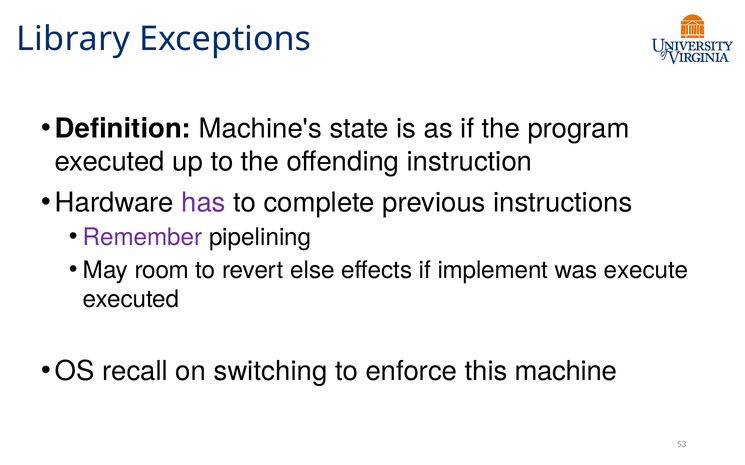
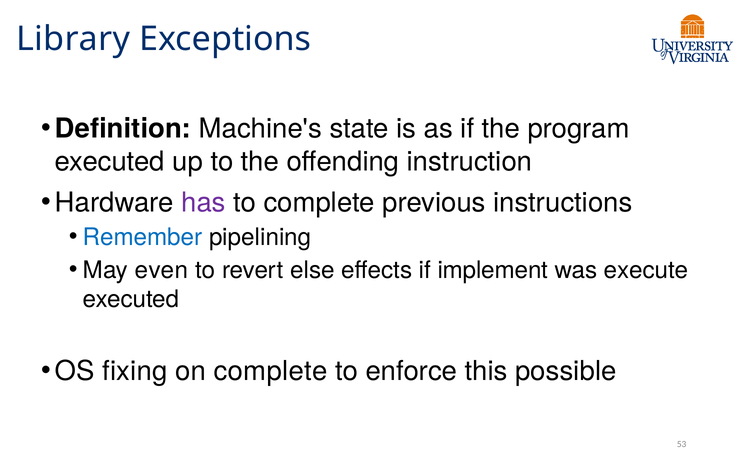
Remember colour: purple -> blue
room: room -> even
recall: recall -> fixing
on switching: switching -> complete
machine: machine -> possible
